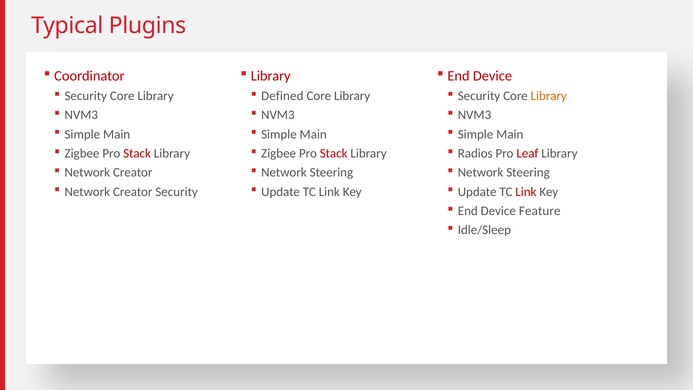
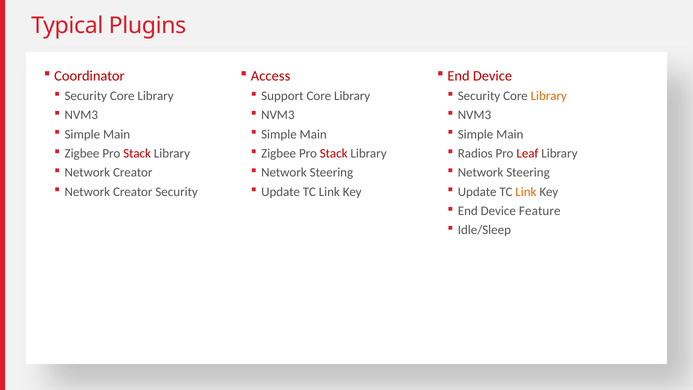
Library at (271, 76): Library -> Access
Defined: Defined -> Support
Link at (526, 192) colour: red -> orange
